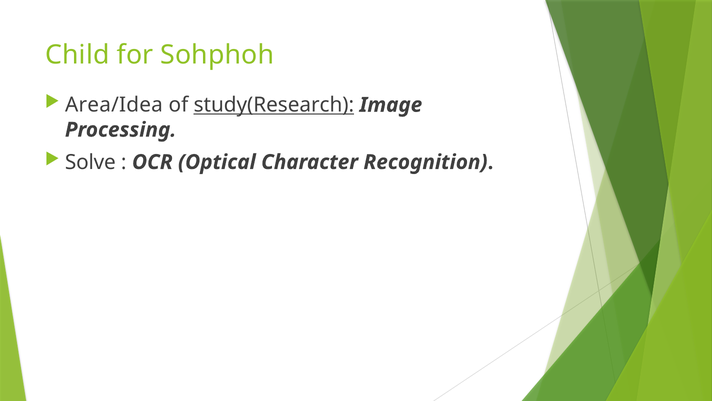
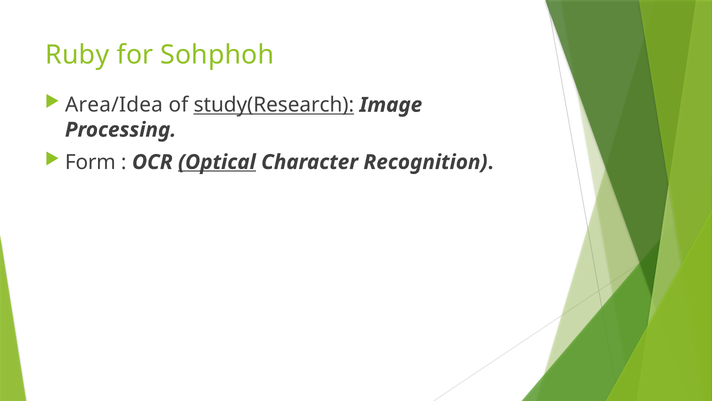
Child: Child -> Ruby
Solve: Solve -> Form
Optical underline: none -> present
